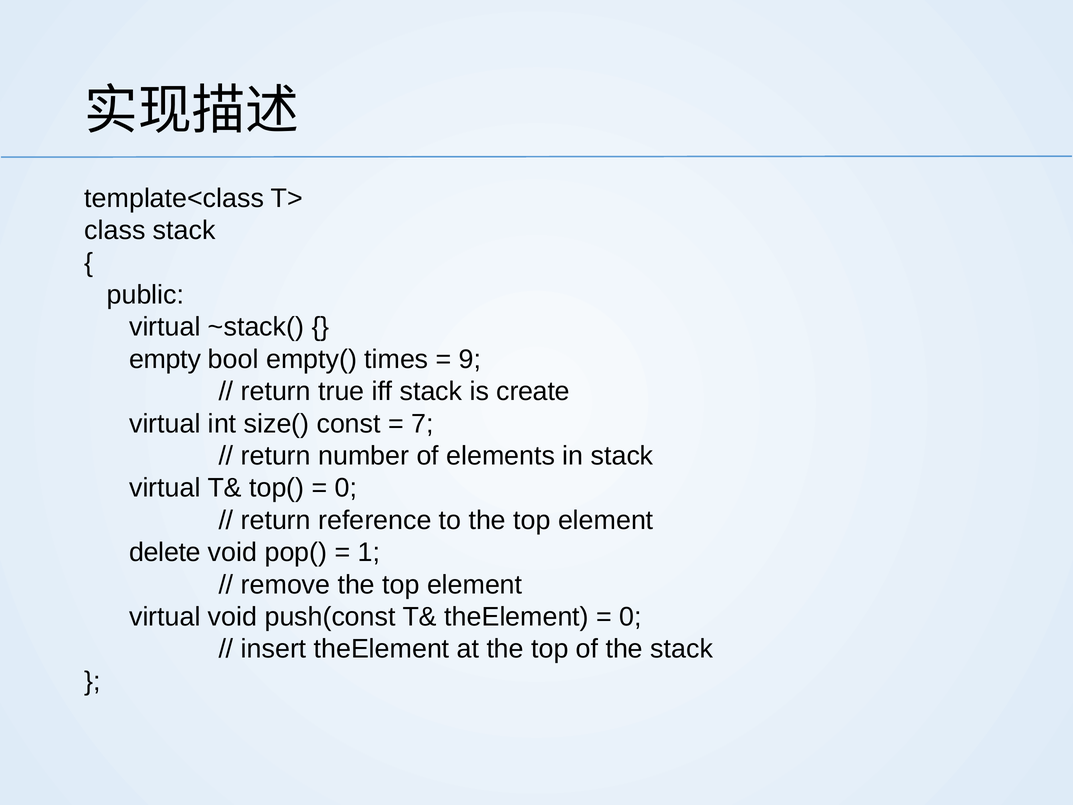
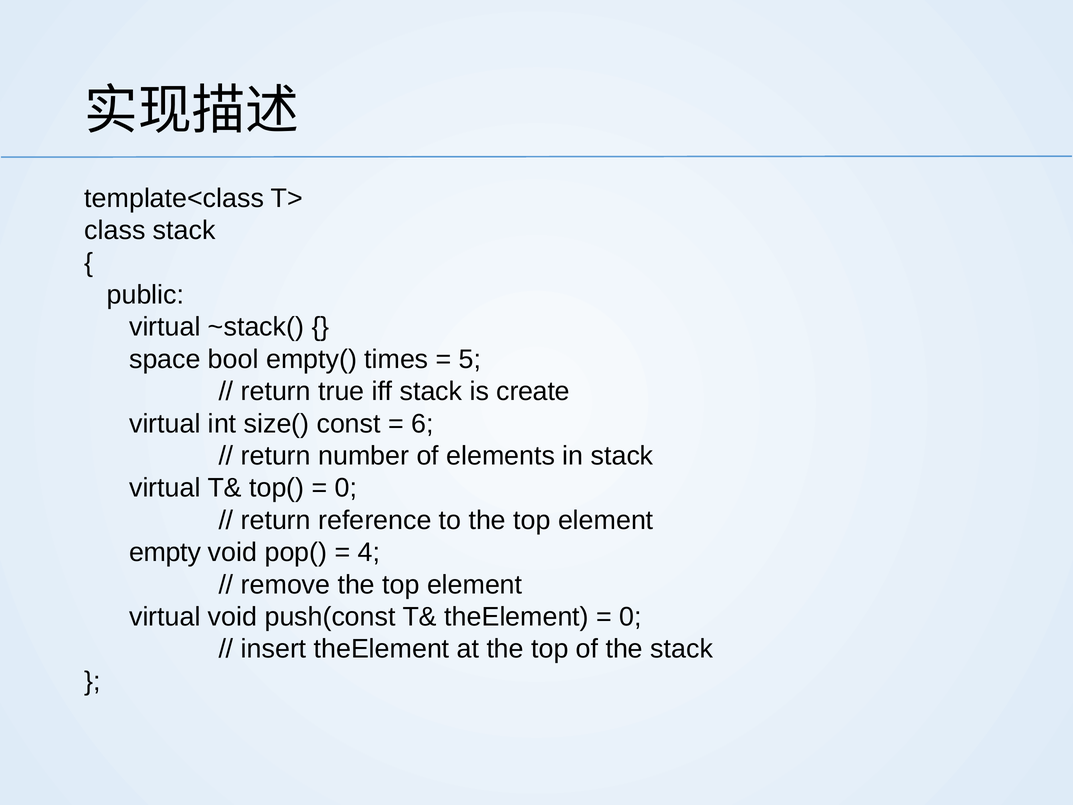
empty: empty -> space
9: 9 -> 5
7: 7 -> 6
delete: delete -> empty
1: 1 -> 4
